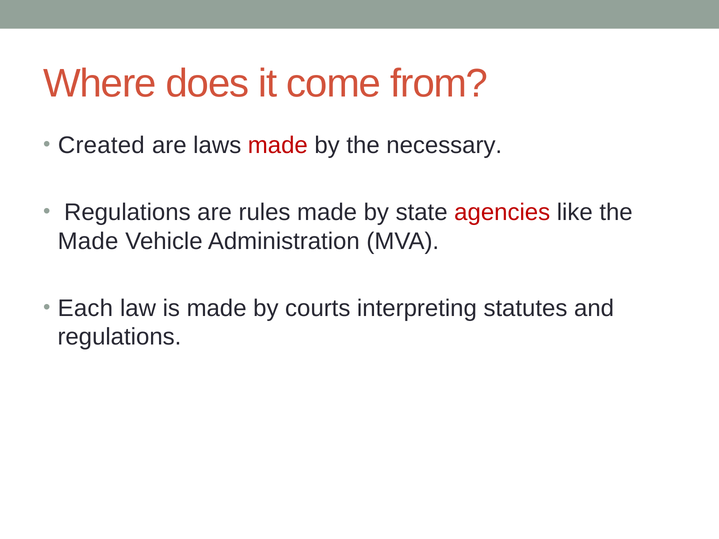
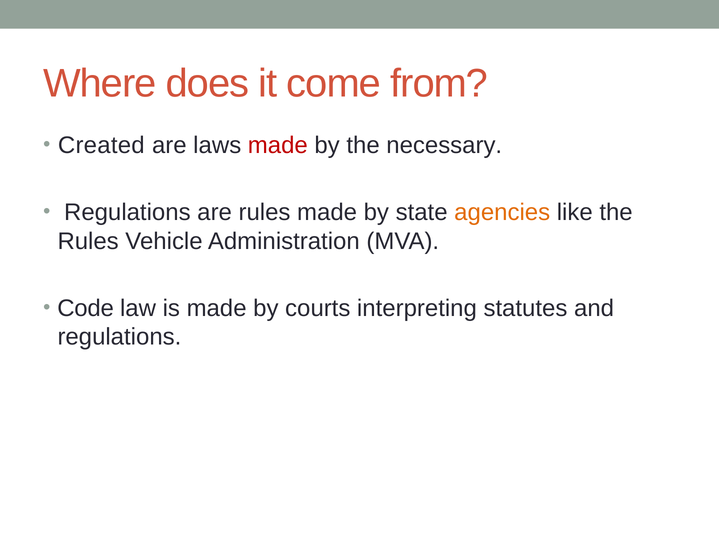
agencies colour: red -> orange
Made at (88, 241): Made -> Rules
Each: Each -> Code
